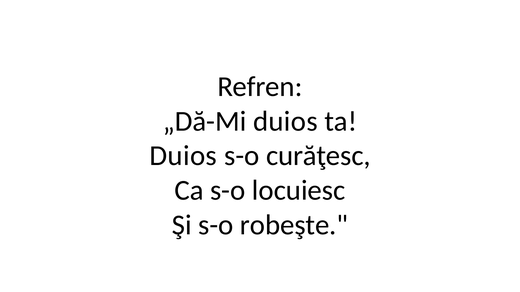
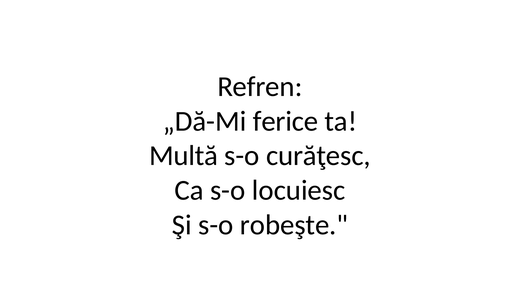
„Dă-Mi duios: duios -> ferice
Duios at (183, 156): Duios -> Multă
